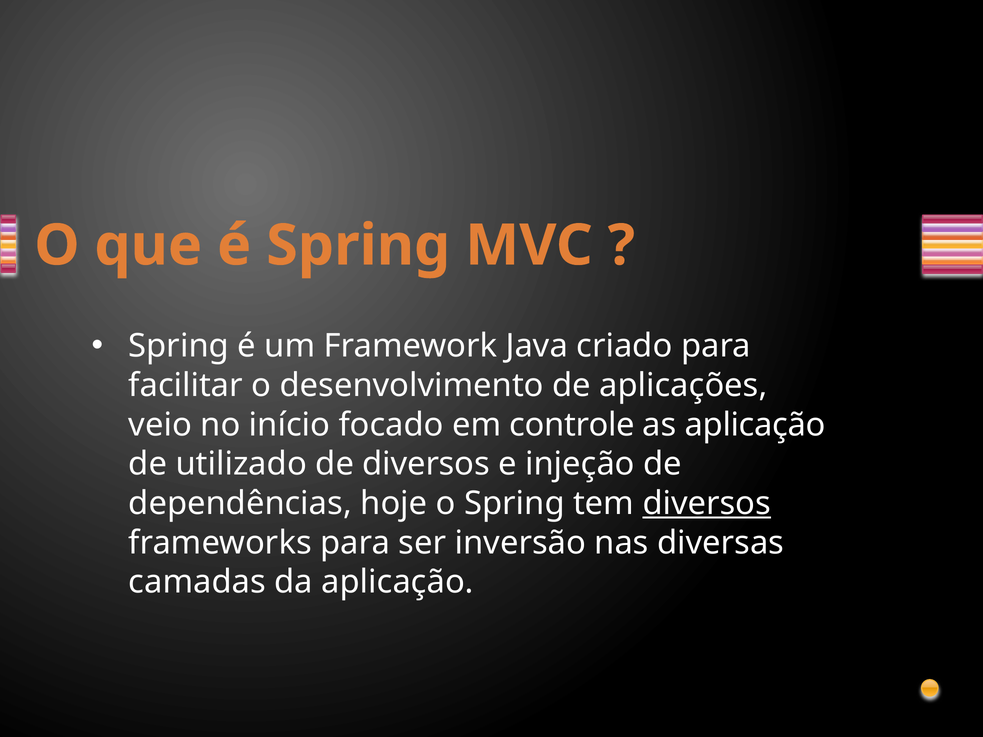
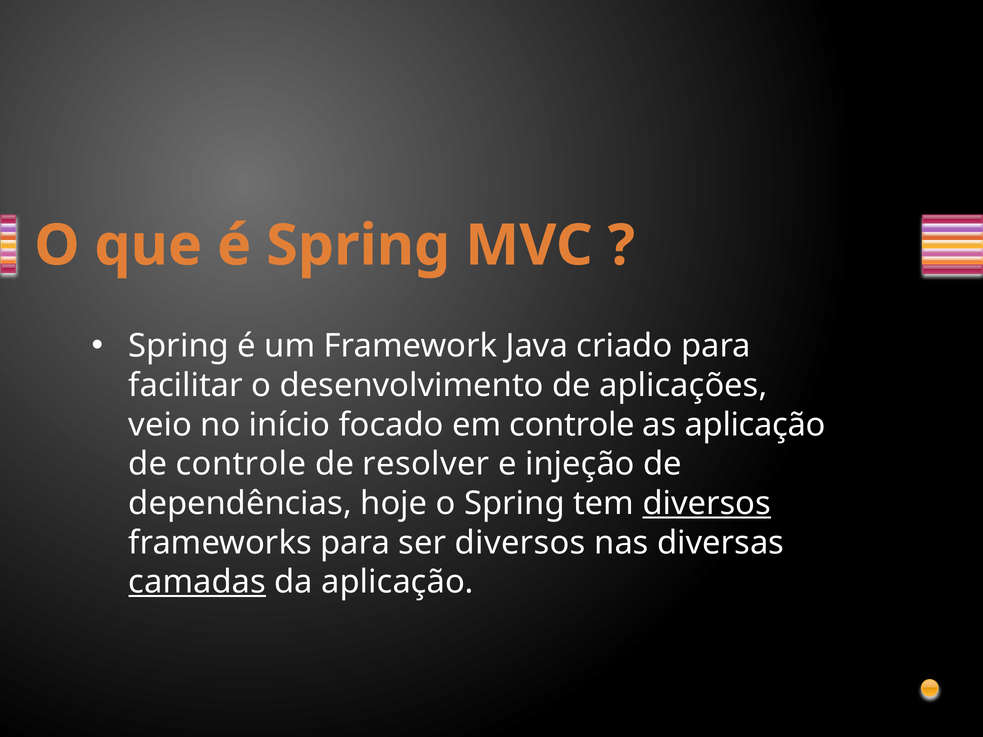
de utilizado: utilizado -> controle
de diversos: diversos -> resolver
ser inversão: inversão -> diversos
camadas underline: none -> present
